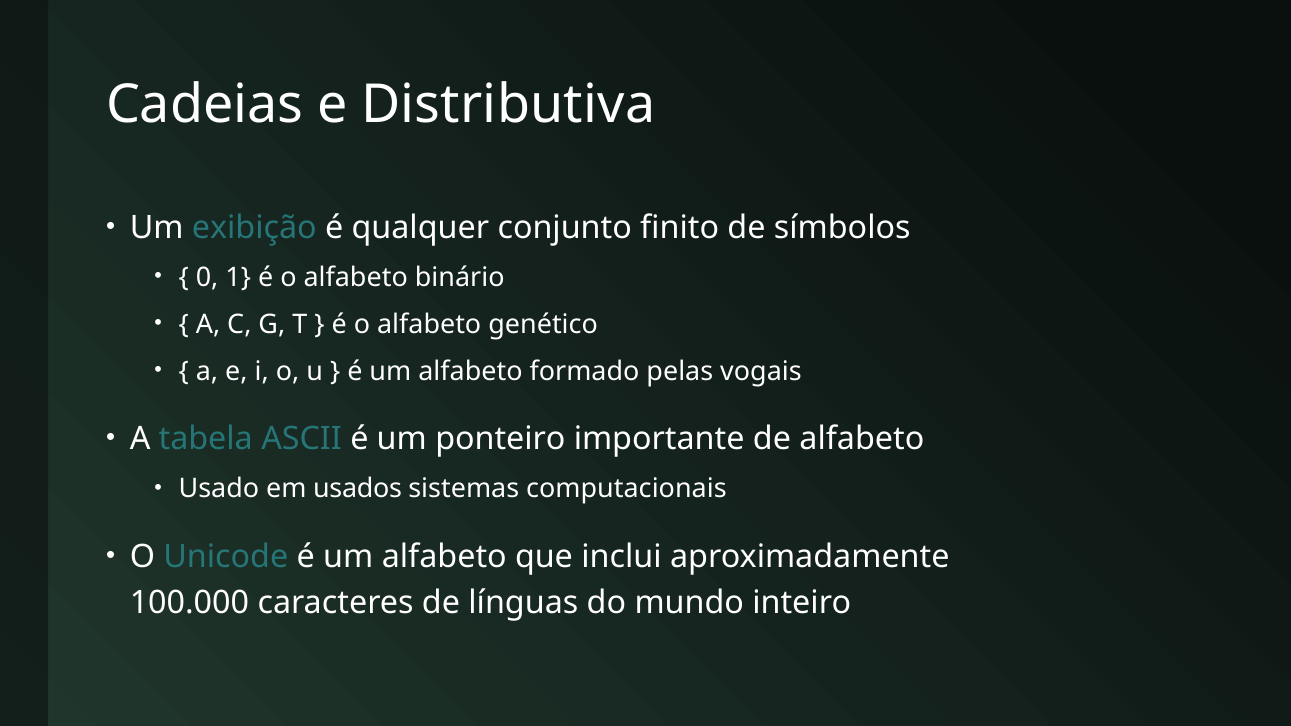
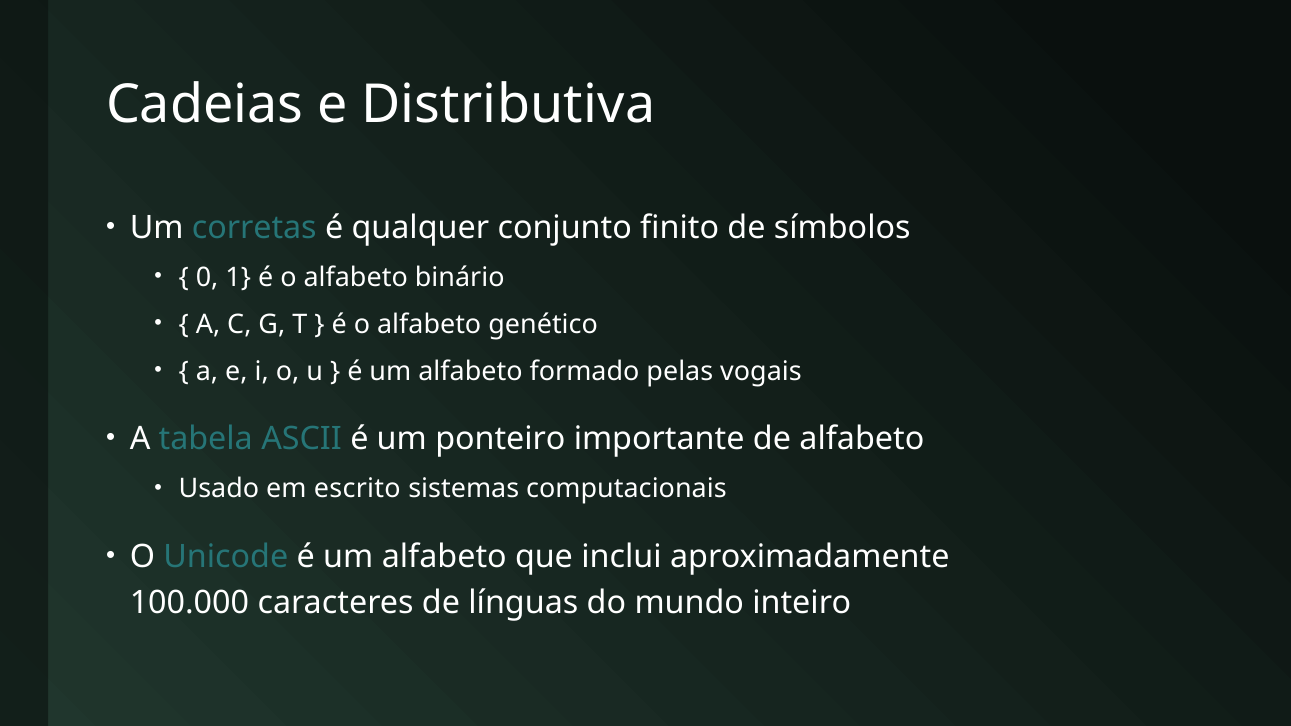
exibição: exibição -> corretas
usados: usados -> escrito
